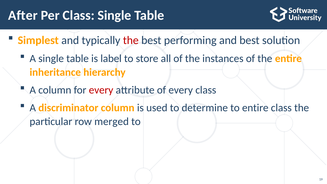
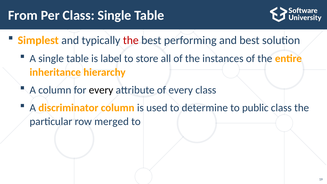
After: After -> From
every at (101, 90) colour: red -> black
to entire: entire -> public
